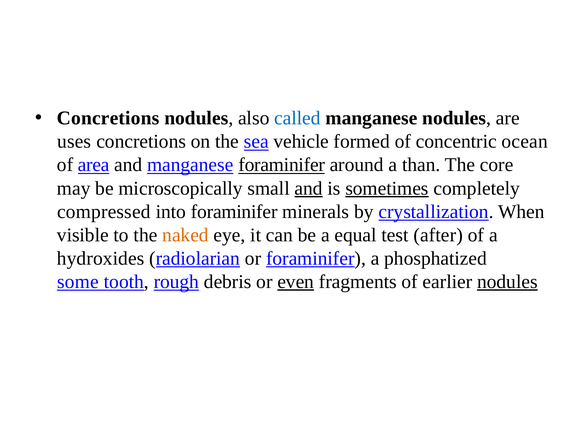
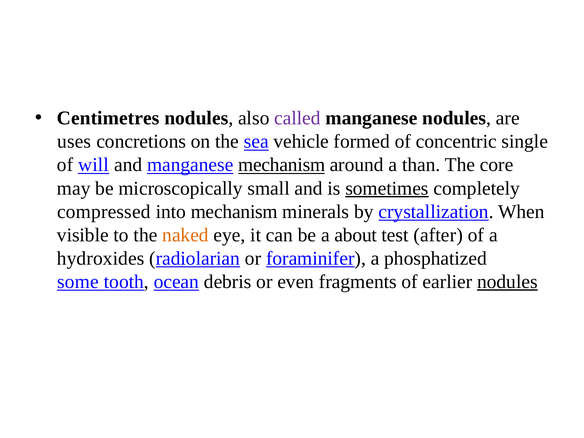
Concretions at (108, 118): Concretions -> Centimetres
called colour: blue -> purple
ocean: ocean -> single
area: area -> will
manganese foraminifer: foraminifer -> mechanism
and at (309, 188) underline: present -> none
into foraminifer: foraminifer -> mechanism
equal: equal -> about
rough: rough -> ocean
even underline: present -> none
